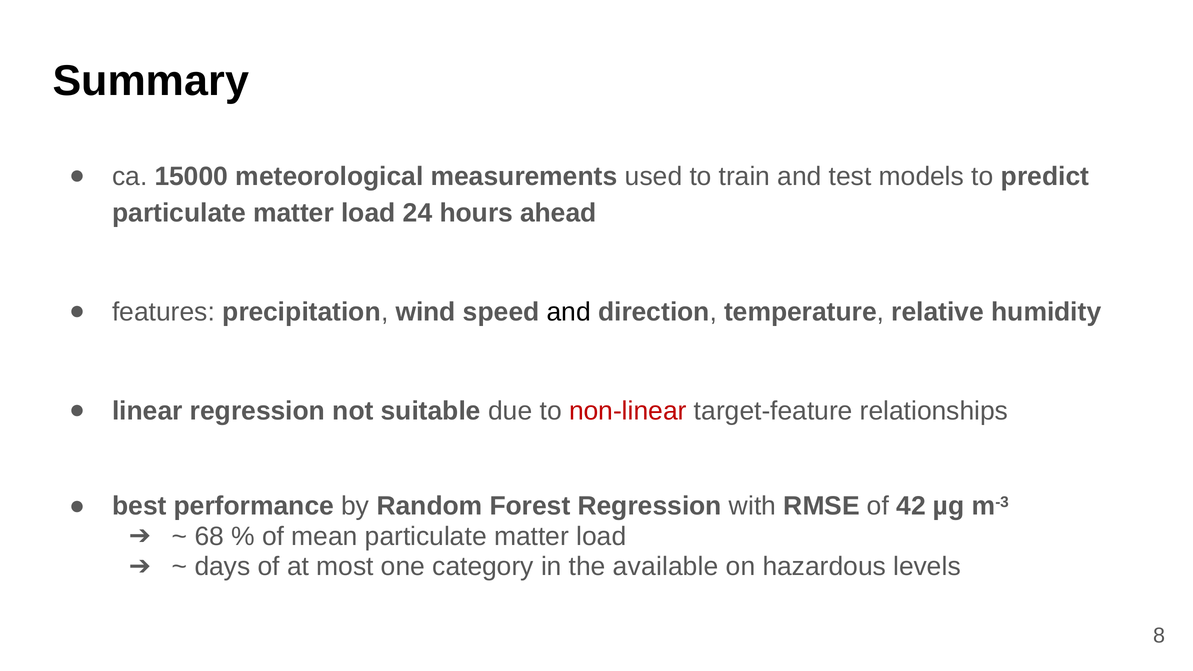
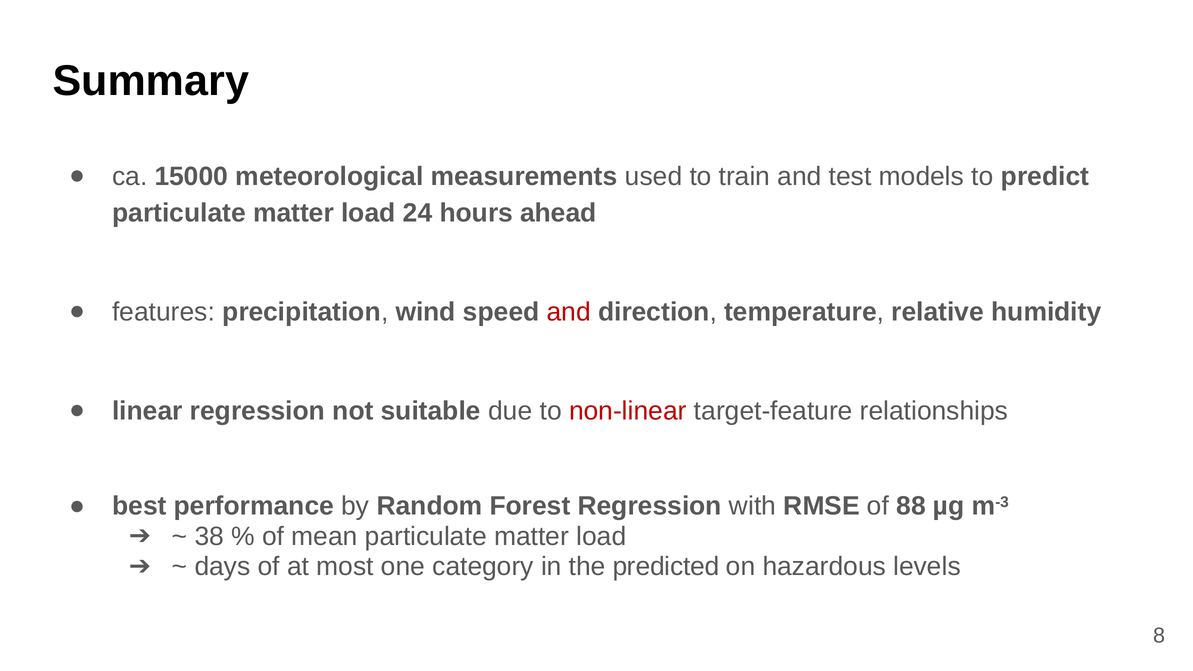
and at (569, 312) colour: black -> red
42: 42 -> 88
68: 68 -> 38
available: available -> predicted
